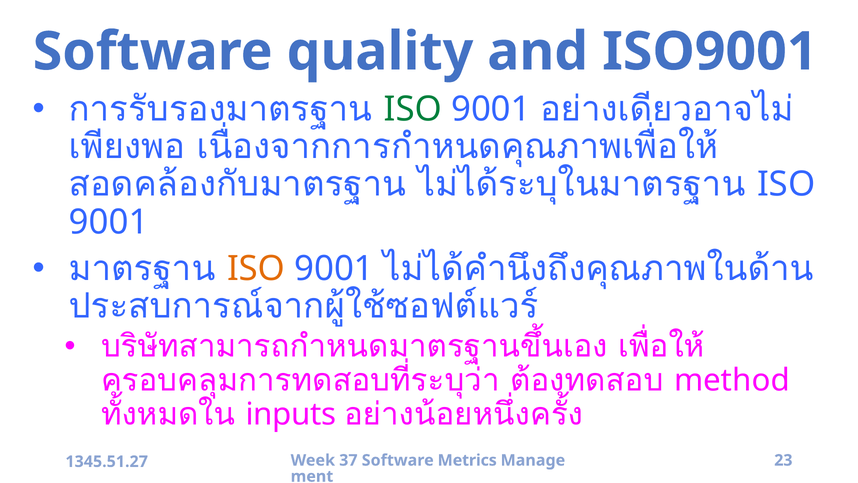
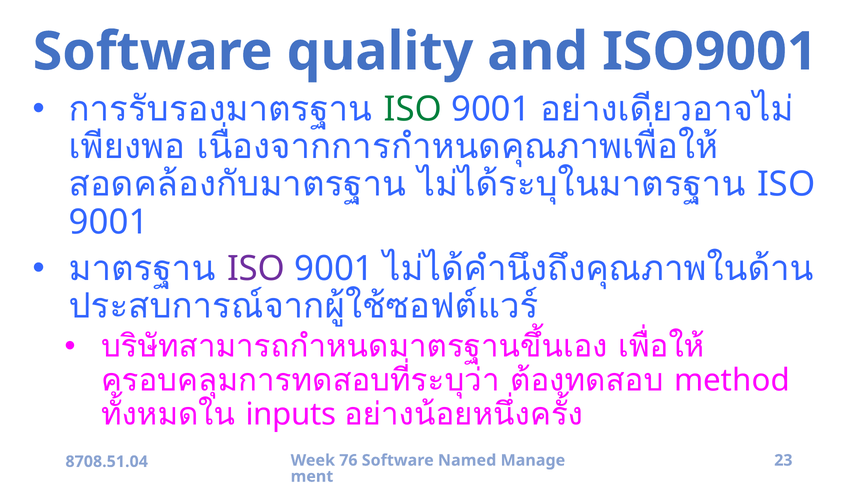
ISO at (256, 269) colour: orange -> purple
37: 37 -> 76
Metrics: Metrics -> Named
1345.51.27: 1345.51.27 -> 8708.51.04
